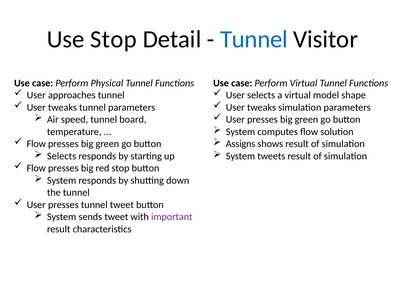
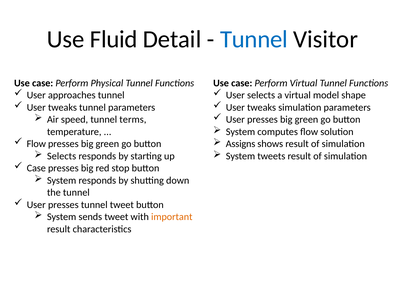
Use Stop: Stop -> Fluid
board: board -> terms
Flow at (36, 168): Flow -> Case
important colour: purple -> orange
